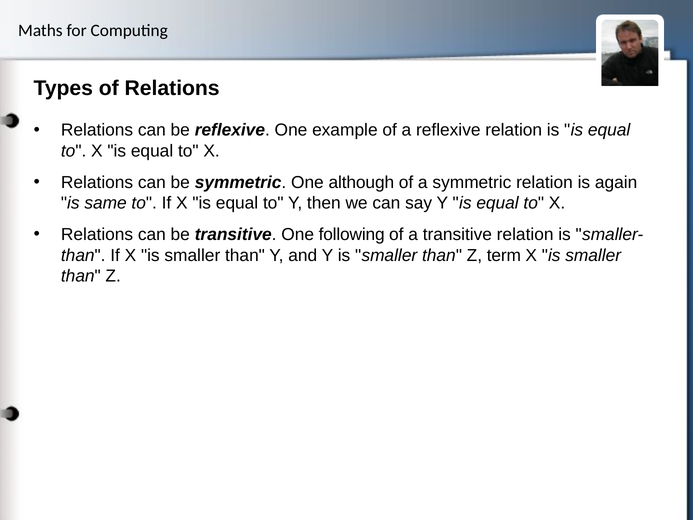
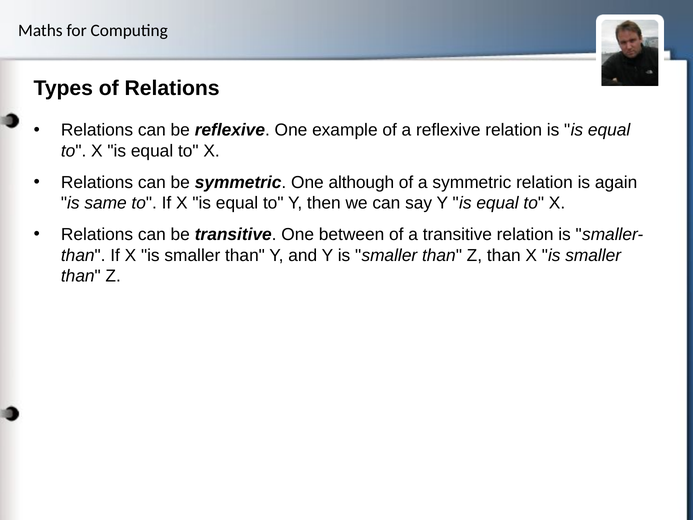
following: following -> between
Z term: term -> than
